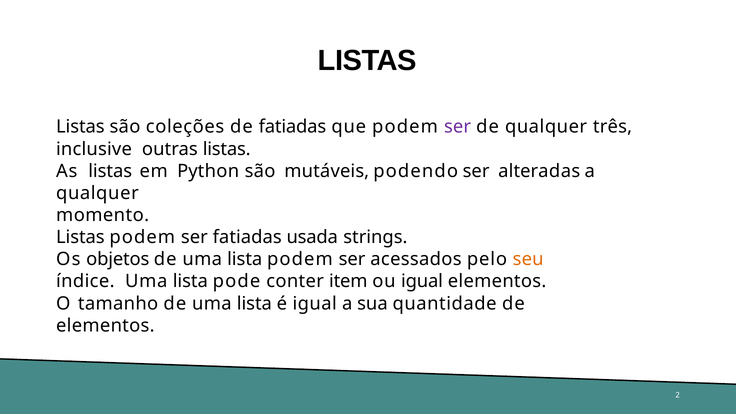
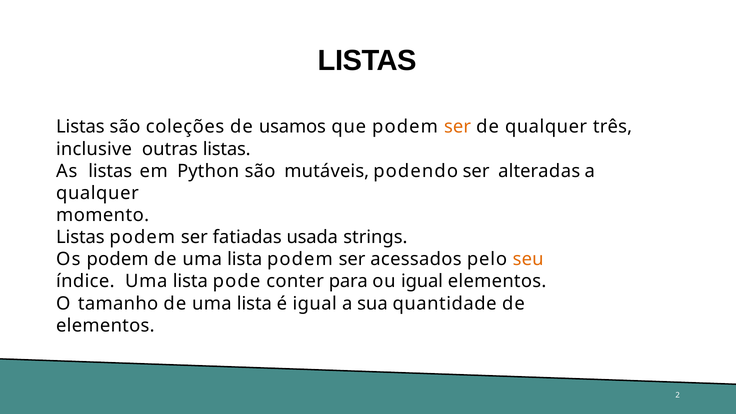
de fatiadas: fatiadas -> usamos
ser at (458, 127) colour: purple -> orange
Os objetos: objetos -> podem
item: item -> para
